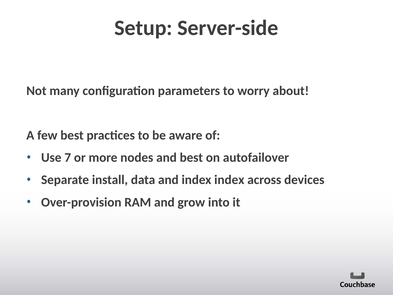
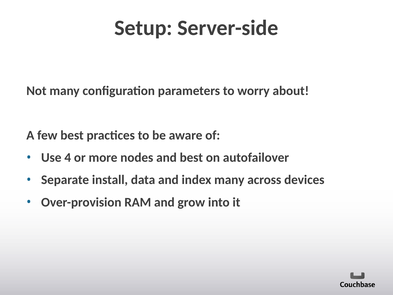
7: 7 -> 4
index index: index -> many
